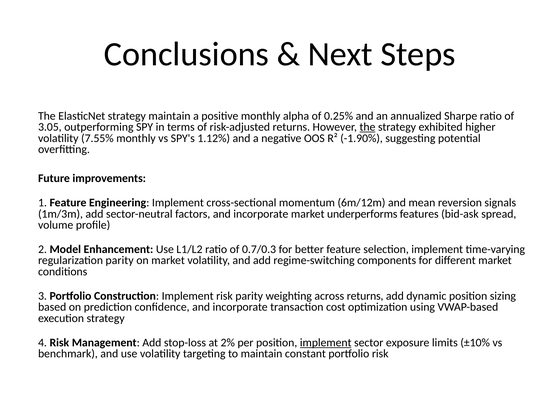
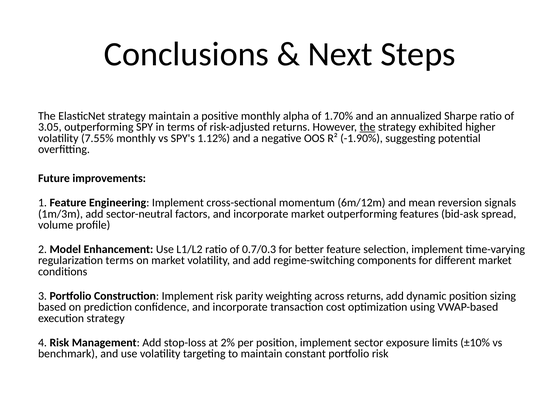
0.25%: 0.25% -> 1.70%
market underperforms: underperforms -> outperforming
regularization parity: parity -> terms
implement at (326, 343) underline: present -> none
